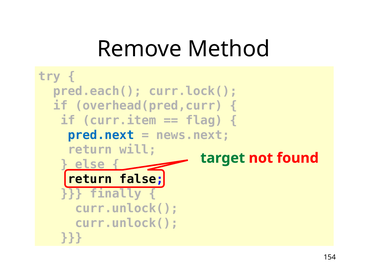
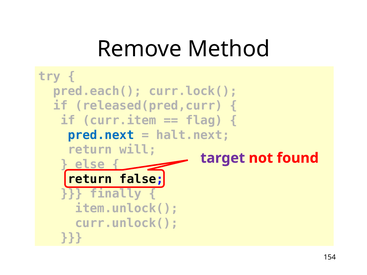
overhead(pred,curr: overhead(pred,curr -> released(pred,curr
news.next: news.next -> halt.next
target colour: green -> purple
curr.unlock( at (127, 209): curr.unlock( -> item.unlock(
